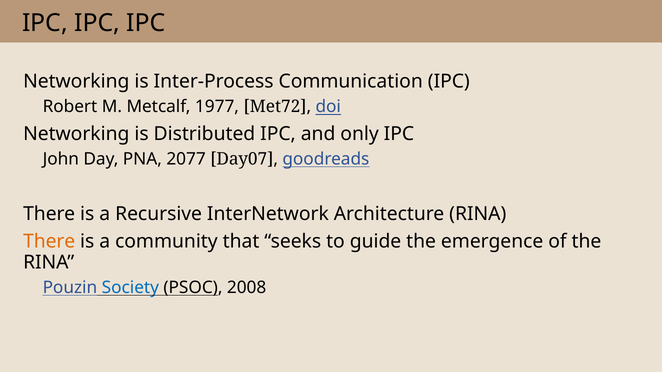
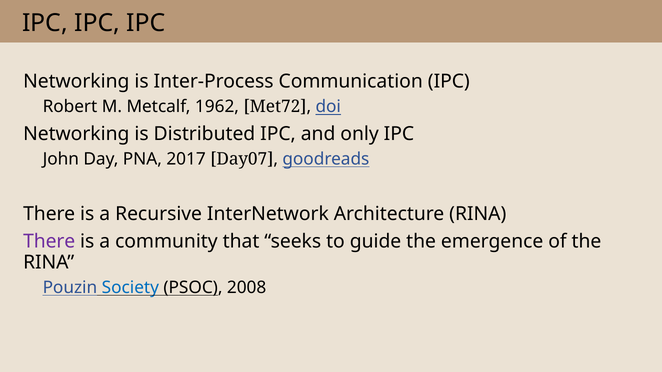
1977: 1977 -> 1962
2077: 2077 -> 2017
There at (49, 242) colour: orange -> purple
